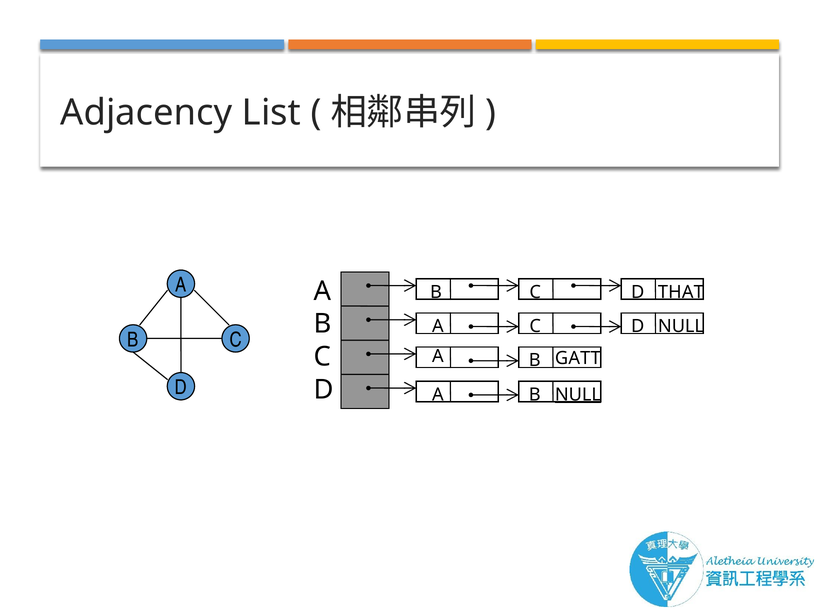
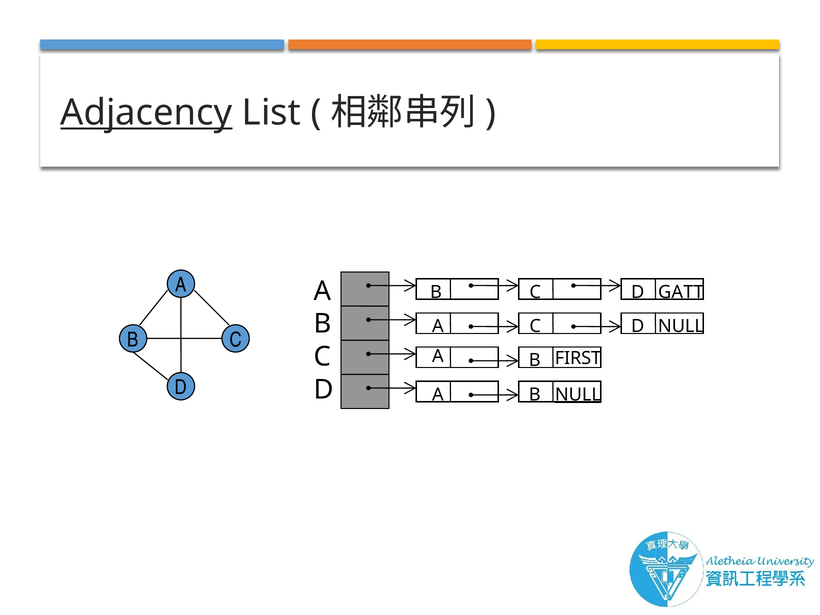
Adjacency underline: none -> present
THAT: THAT -> GATT
GATT: GATT -> FIRST
